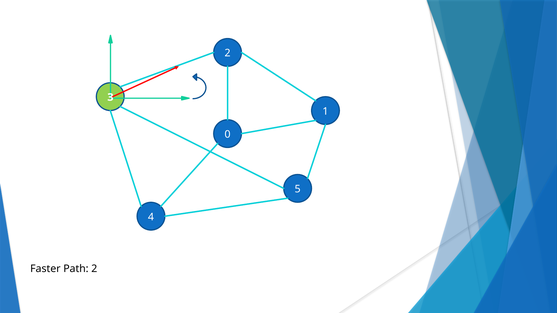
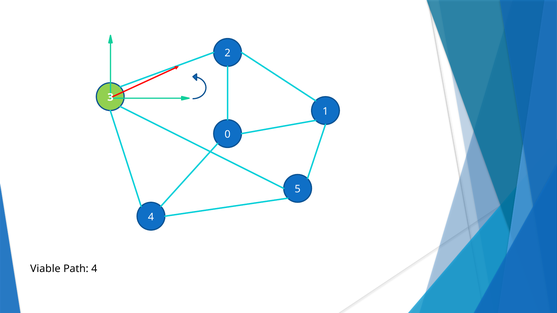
Faster: Faster -> Viable
Path 2: 2 -> 4
